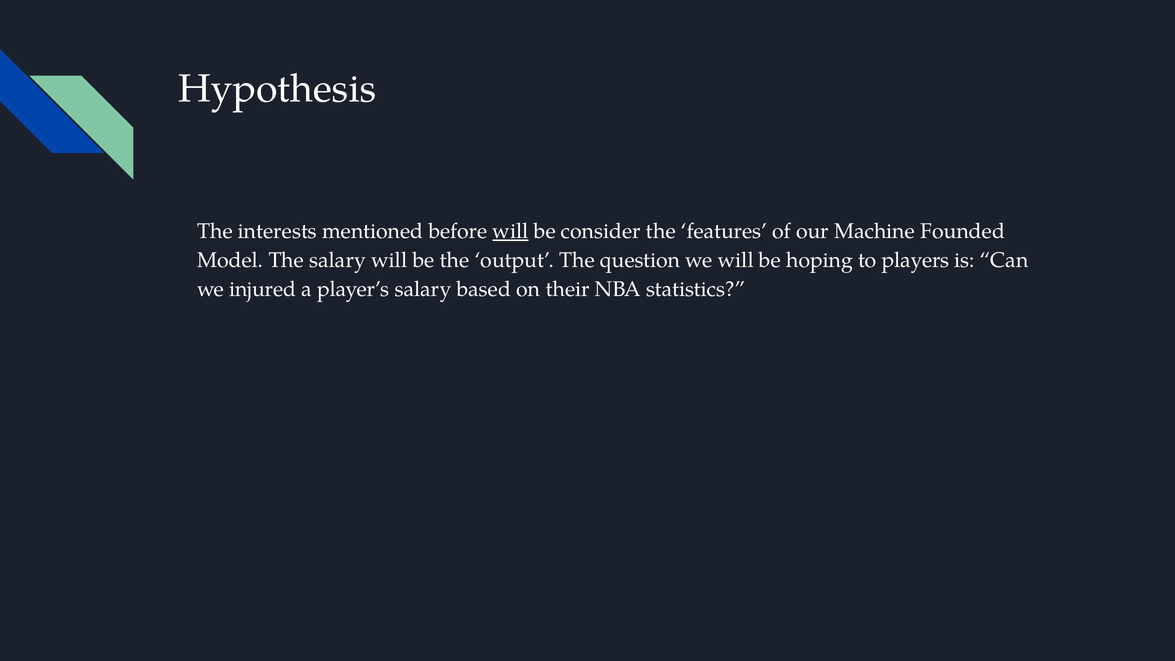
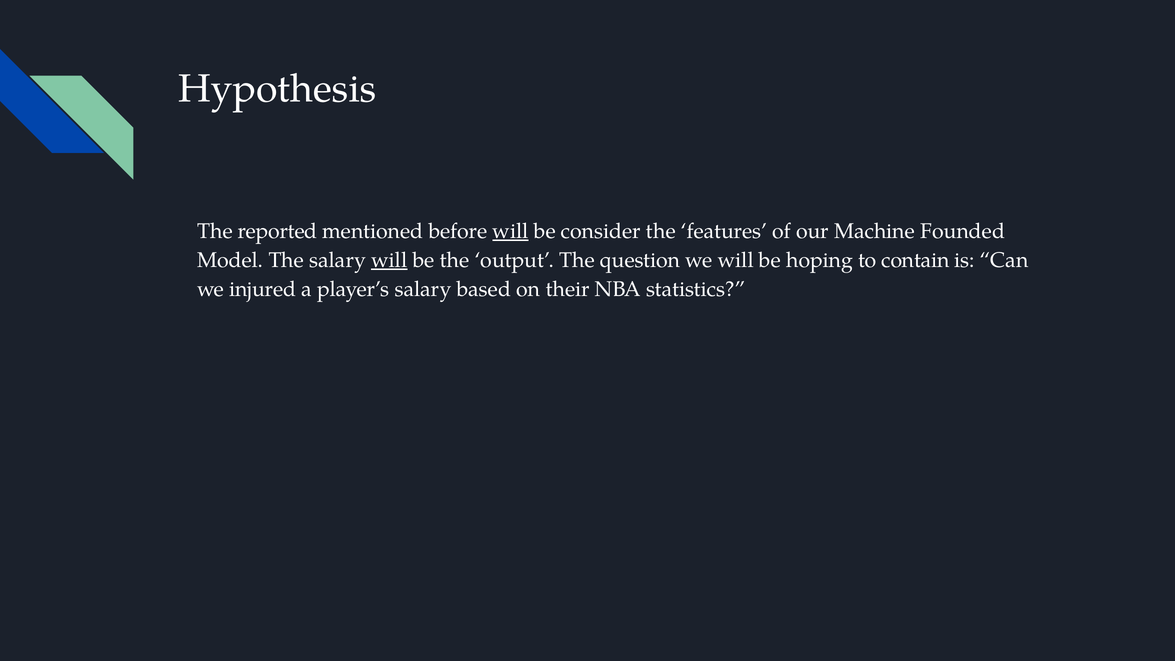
interests: interests -> reported
will at (389, 260) underline: none -> present
players: players -> contain
